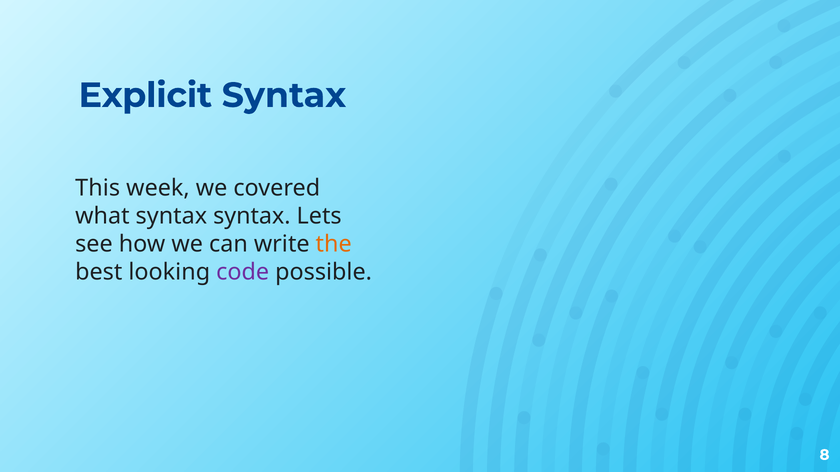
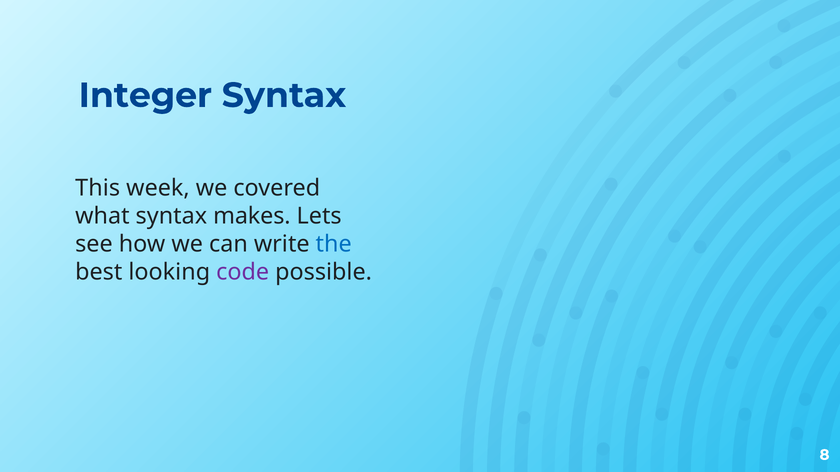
Explicit: Explicit -> Integer
syntax syntax: syntax -> makes
the colour: orange -> blue
